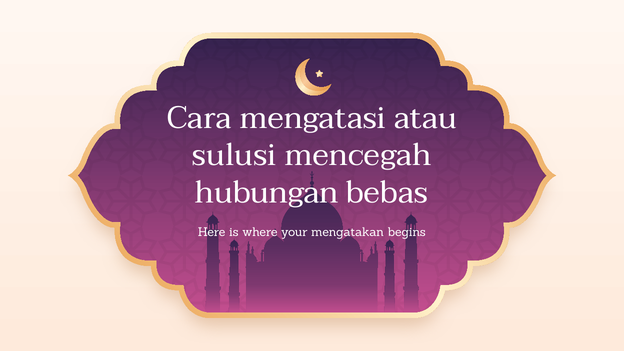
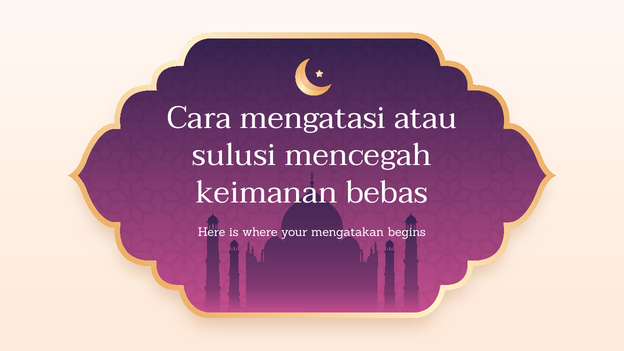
hubungan: hubungan -> keimanan
